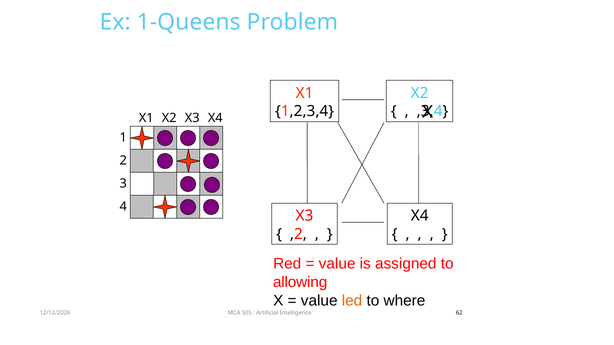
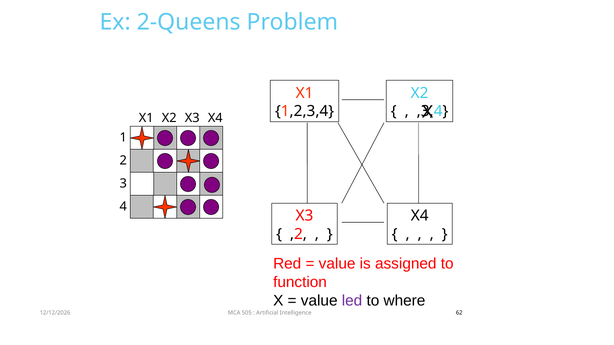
1-Queens: 1-Queens -> 2-Queens
allowing: allowing -> function
led colour: orange -> purple
